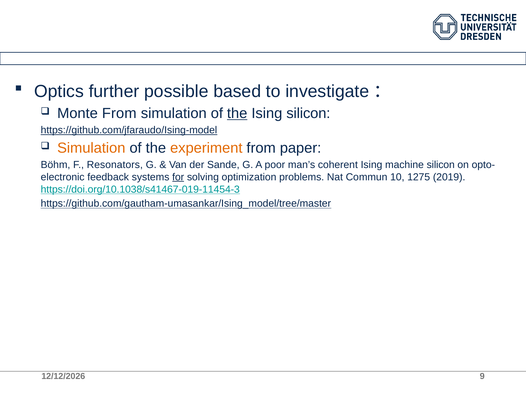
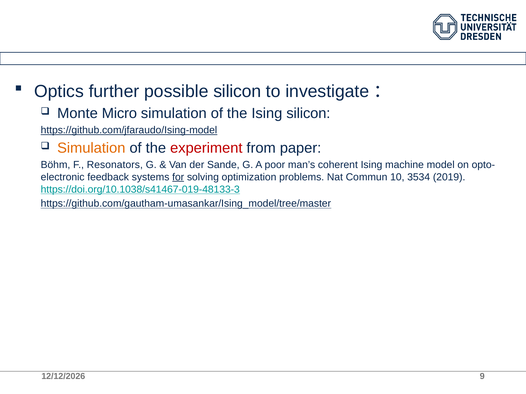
possible based: based -> silicon
Monte From: From -> Micro
the at (237, 114) underline: present -> none
experiment colour: orange -> red
machine silicon: silicon -> model
1275: 1275 -> 3534
https://doi.org/10.1038/s41467-019-11454-3: https://doi.org/10.1038/s41467-019-11454-3 -> https://doi.org/10.1038/s41467-019-48133-3
